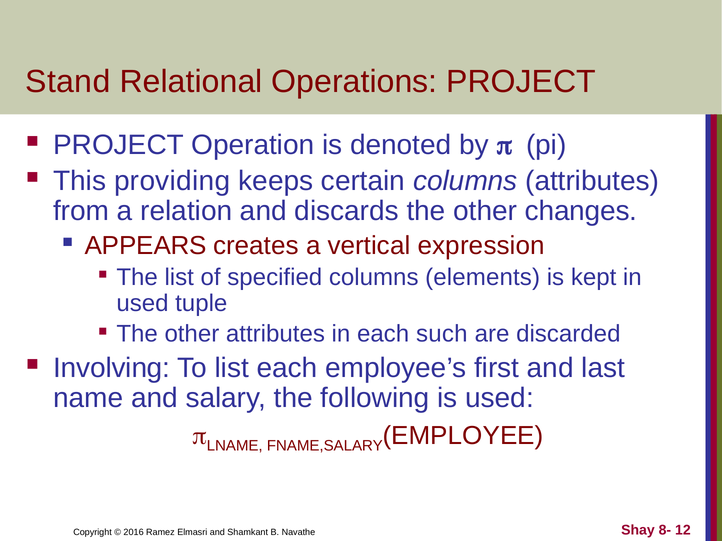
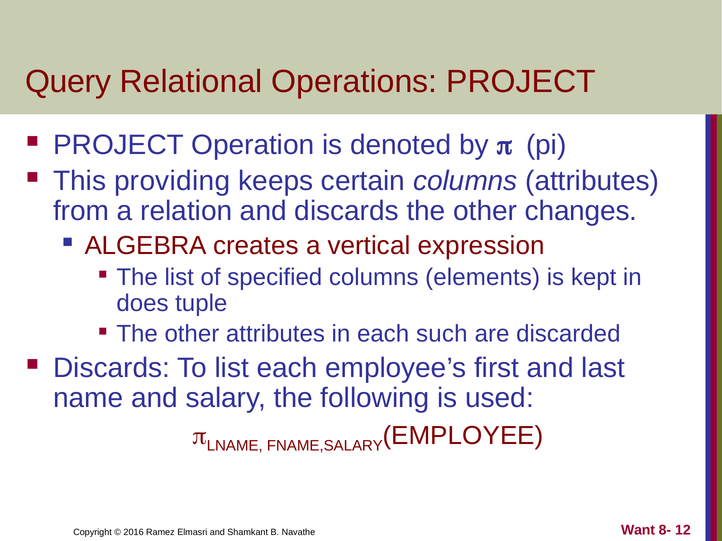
Stand: Stand -> Query
APPEARS: APPEARS -> ALGEBRA
used at (142, 304): used -> does
Involving at (112, 368): Involving -> Discards
Shay: Shay -> Want
